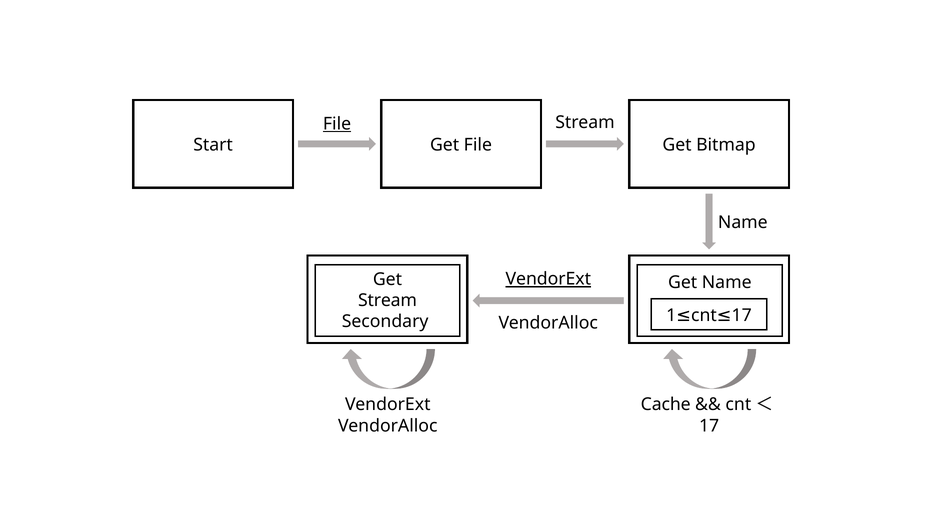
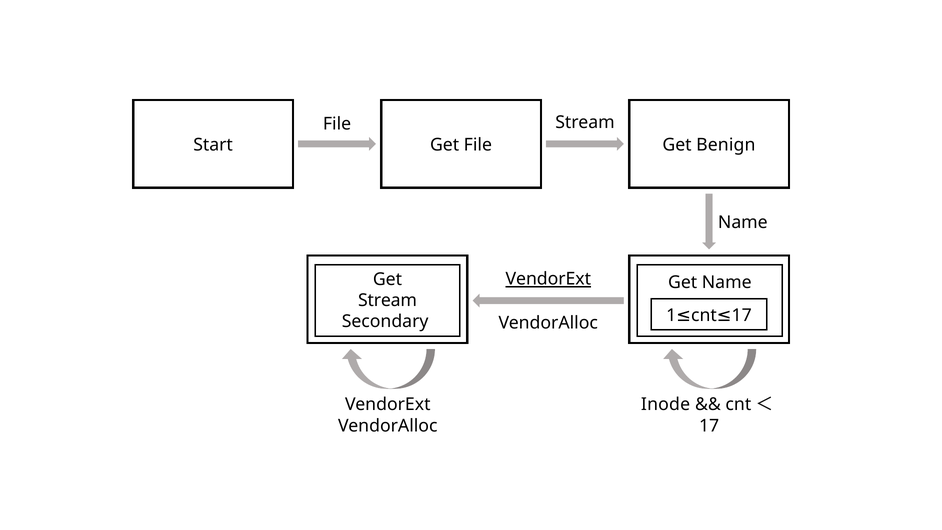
File at (337, 124) underline: present -> none
Bitmap: Bitmap -> Benign
Cache: Cache -> Inode
